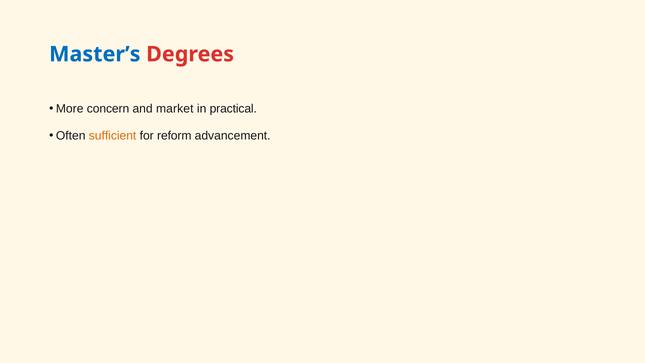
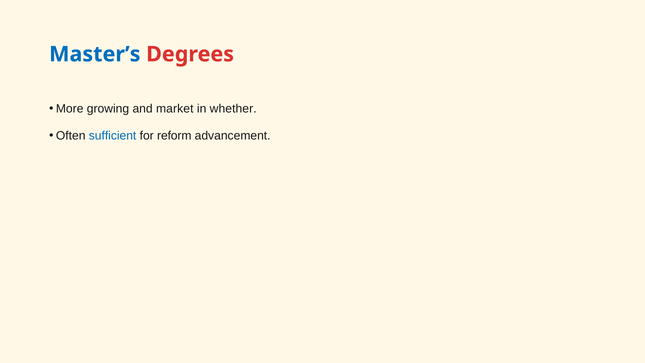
concern: concern -> growing
practical: practical -> whether
sufficient colour: orange -> blue
